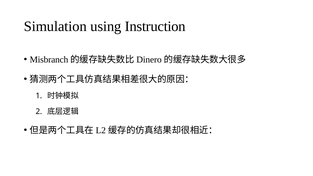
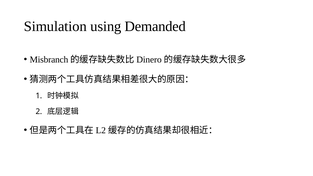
Instruction: Instruction -> Demanded
